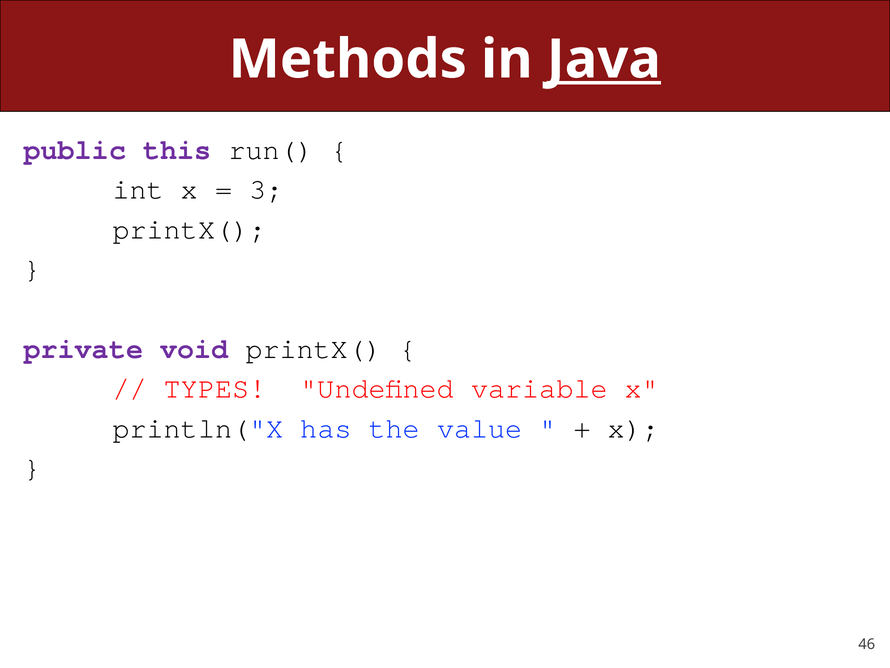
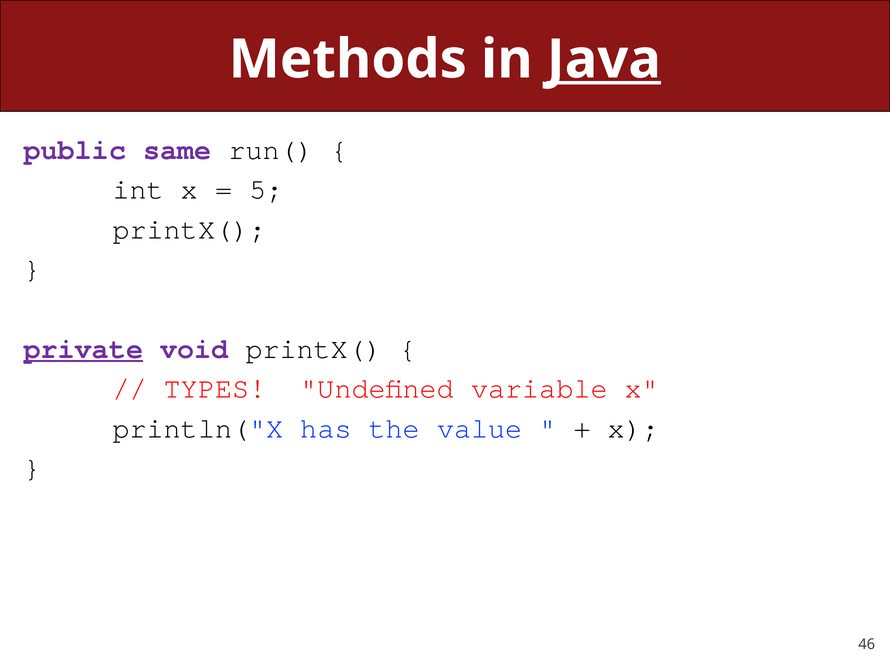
this: this -> same
3: 3 -> 5
private underline: none -> present
